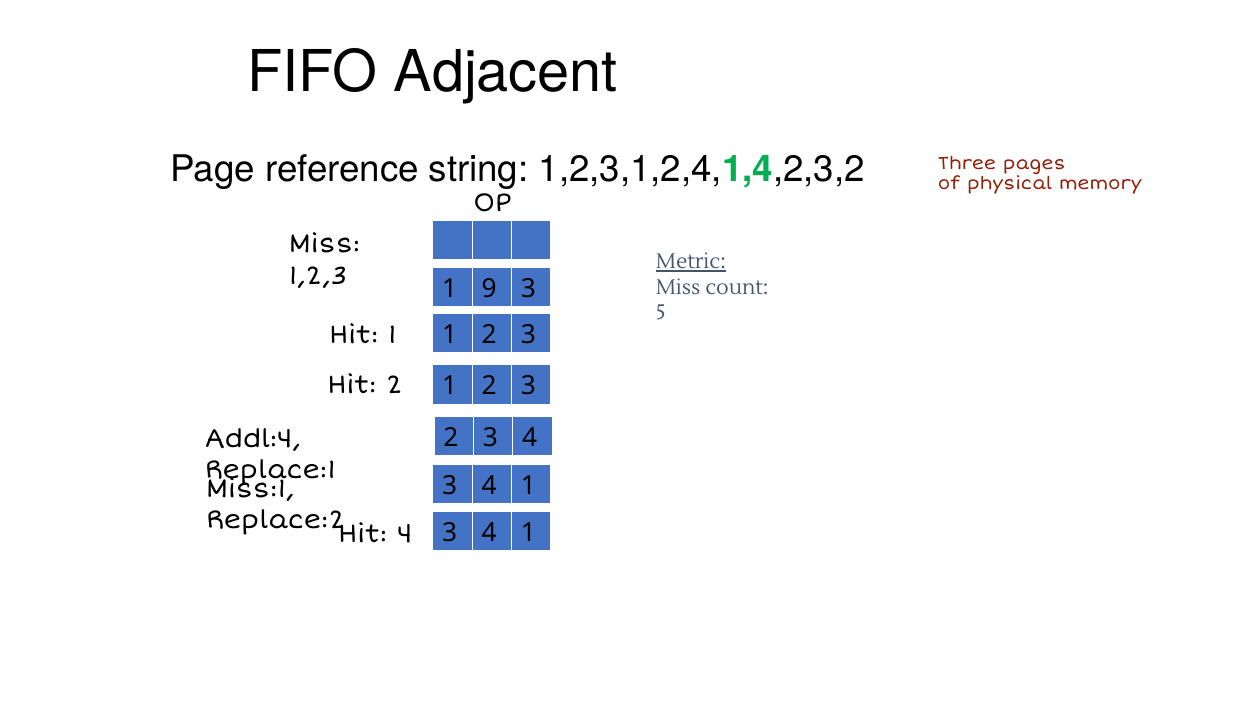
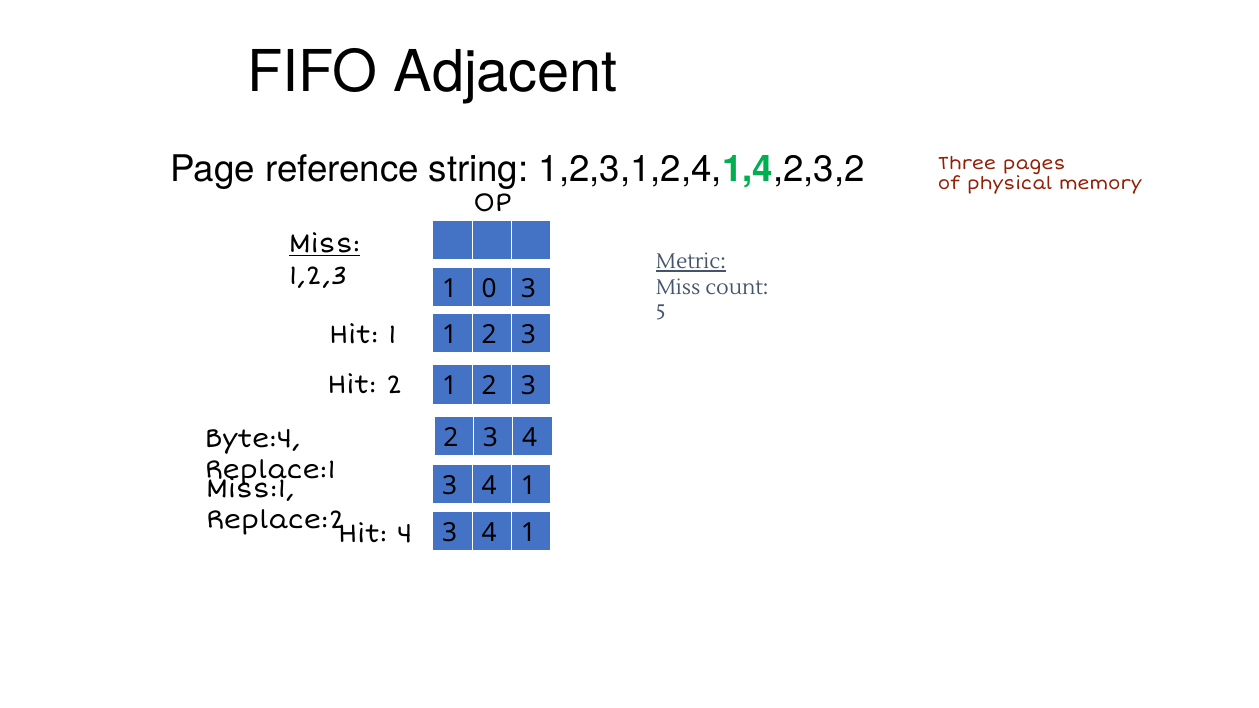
Miss at (325, 244) underline: none -> present
9: 9 -> 0
Addl:4: Addl:4 -> Byte:4
